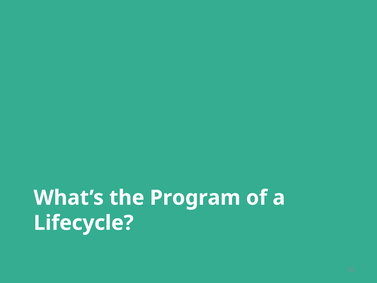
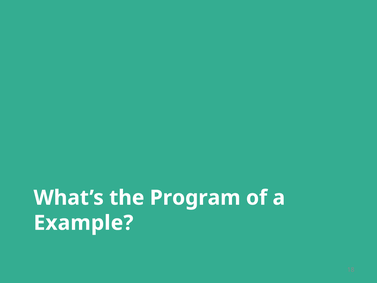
Lifecycle: Lifecycle -> Example
